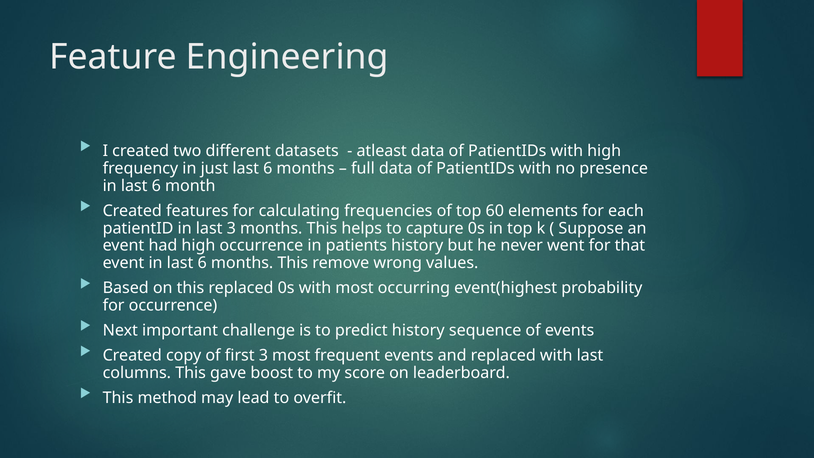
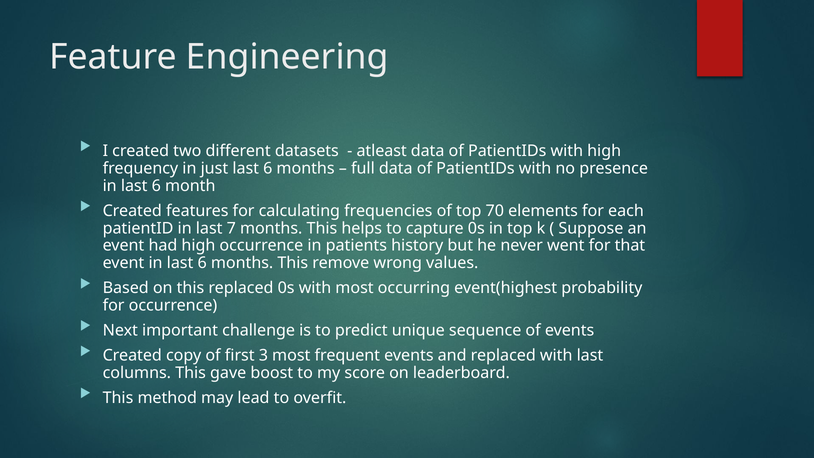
60: 60 -> 70
last 3: 3 -> 7
predict history: history -> unique
